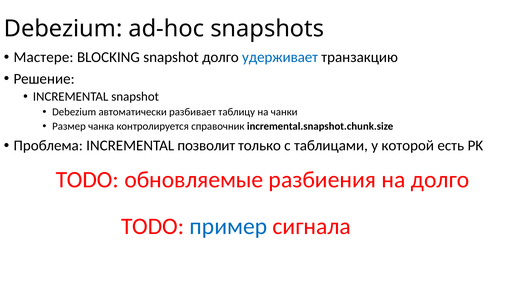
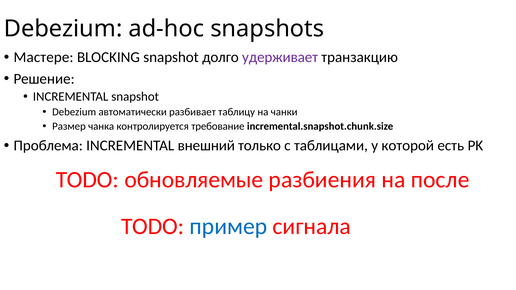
удерживает colour: blue -> purple
справочник: справочник -> требование
позволит: позволит -> внешний
на долго: долго -> после
